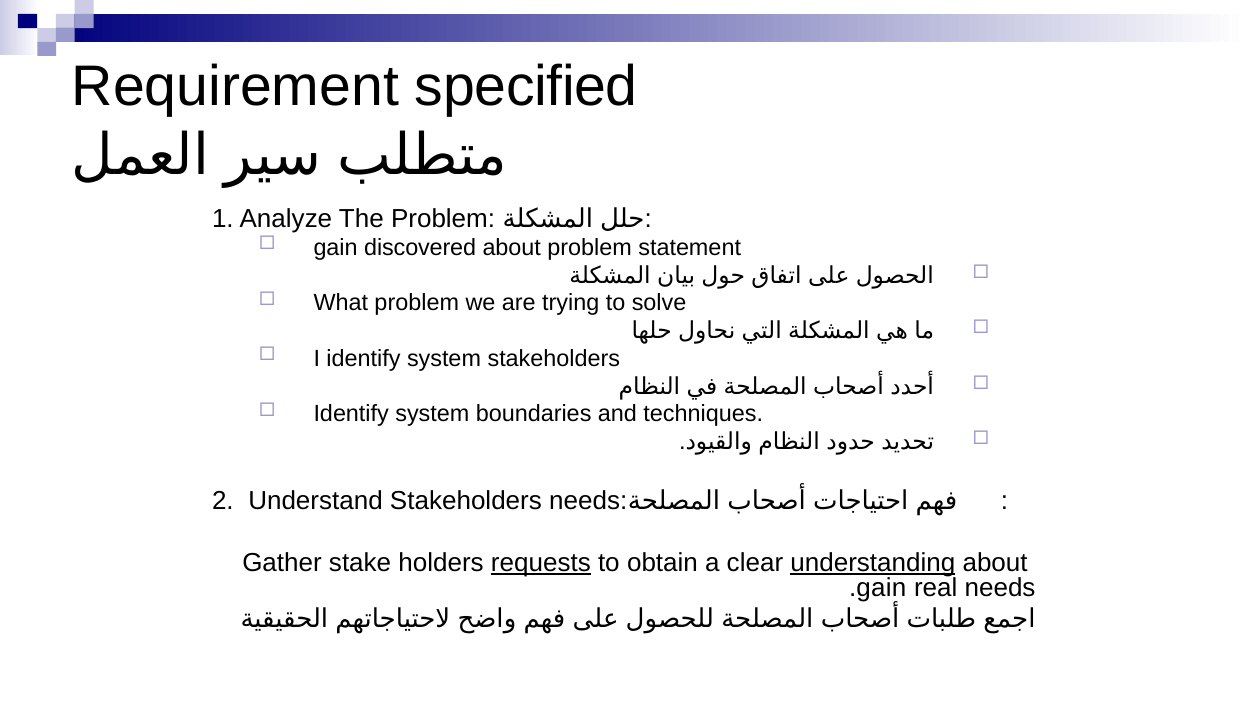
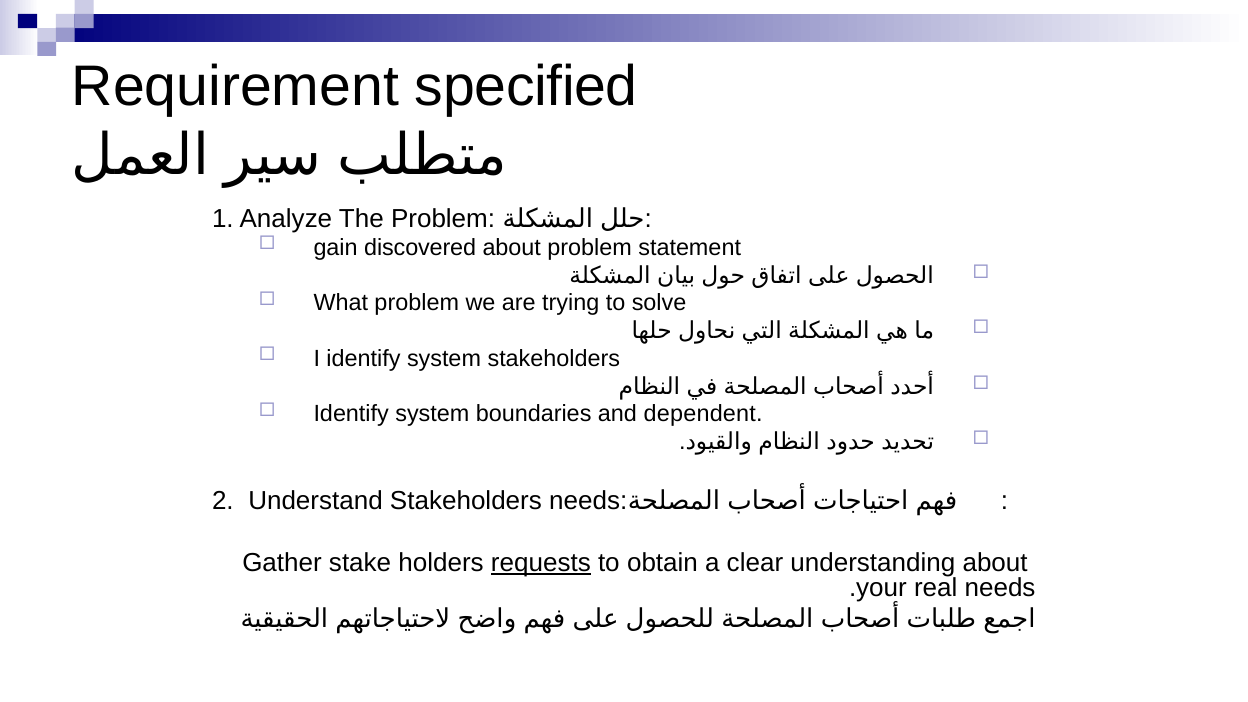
techniques: techniques -> dependent
understanding underline: present -> none
gain at (881, 588): gain -> your
